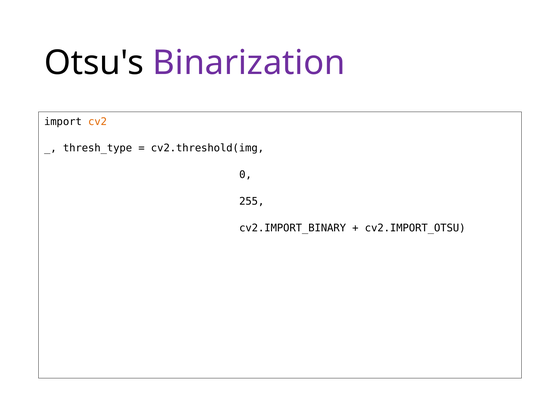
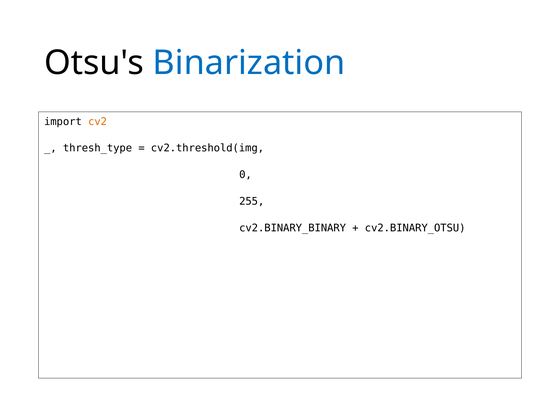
Binarization colour: purple -> blue
cv2.IMPORT_BINARY: cv2.IMPORT_BINARY -> cv2.BINARY_BINARY
cv2.IMPORT_OTSU: cv2.IMPORT_OTSU -> cv2.BINARY_OTSU
